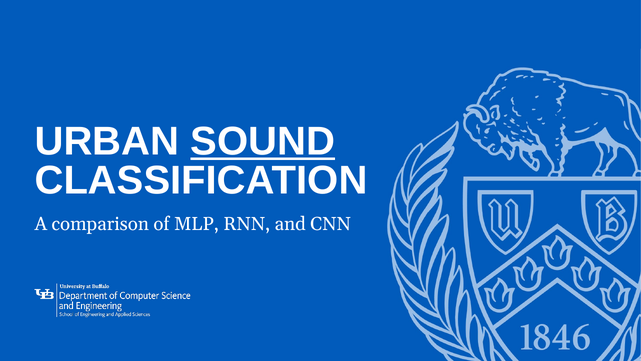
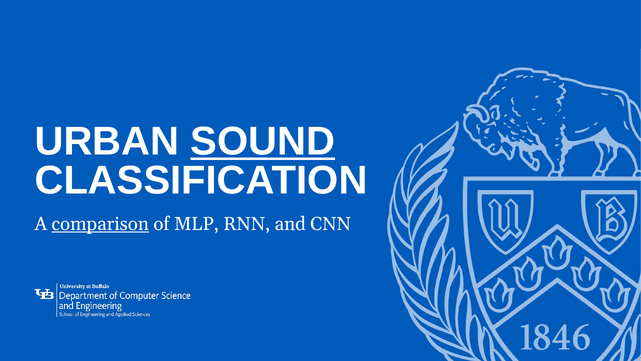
comparison underline: none -> present
